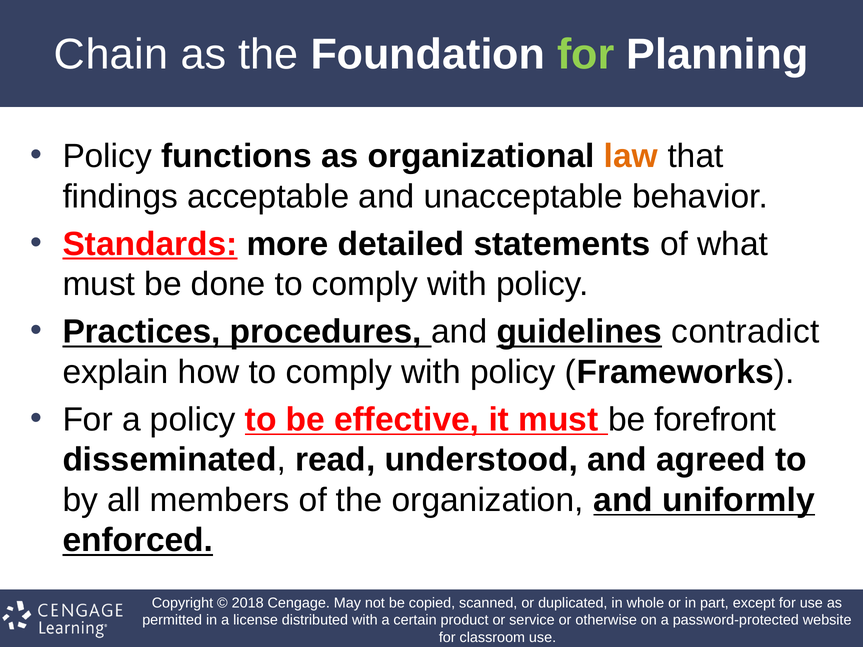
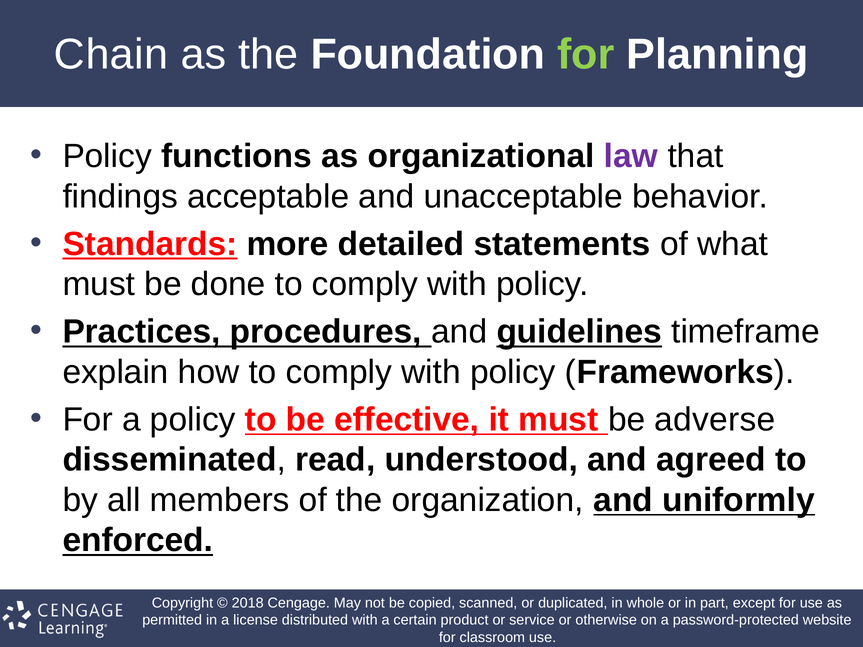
law colour: orange -> purple
contradict: contradict -> timeframe
forefront: forefront -> adverse
